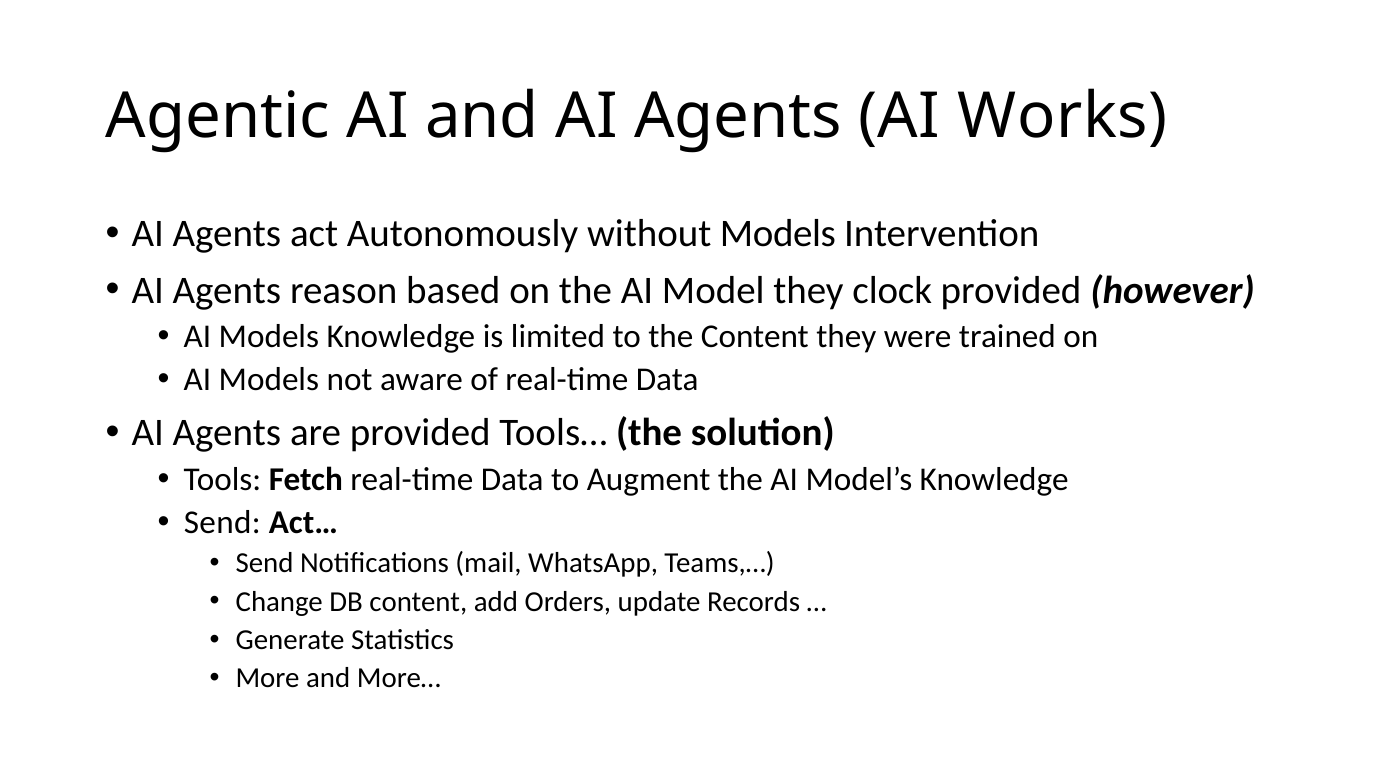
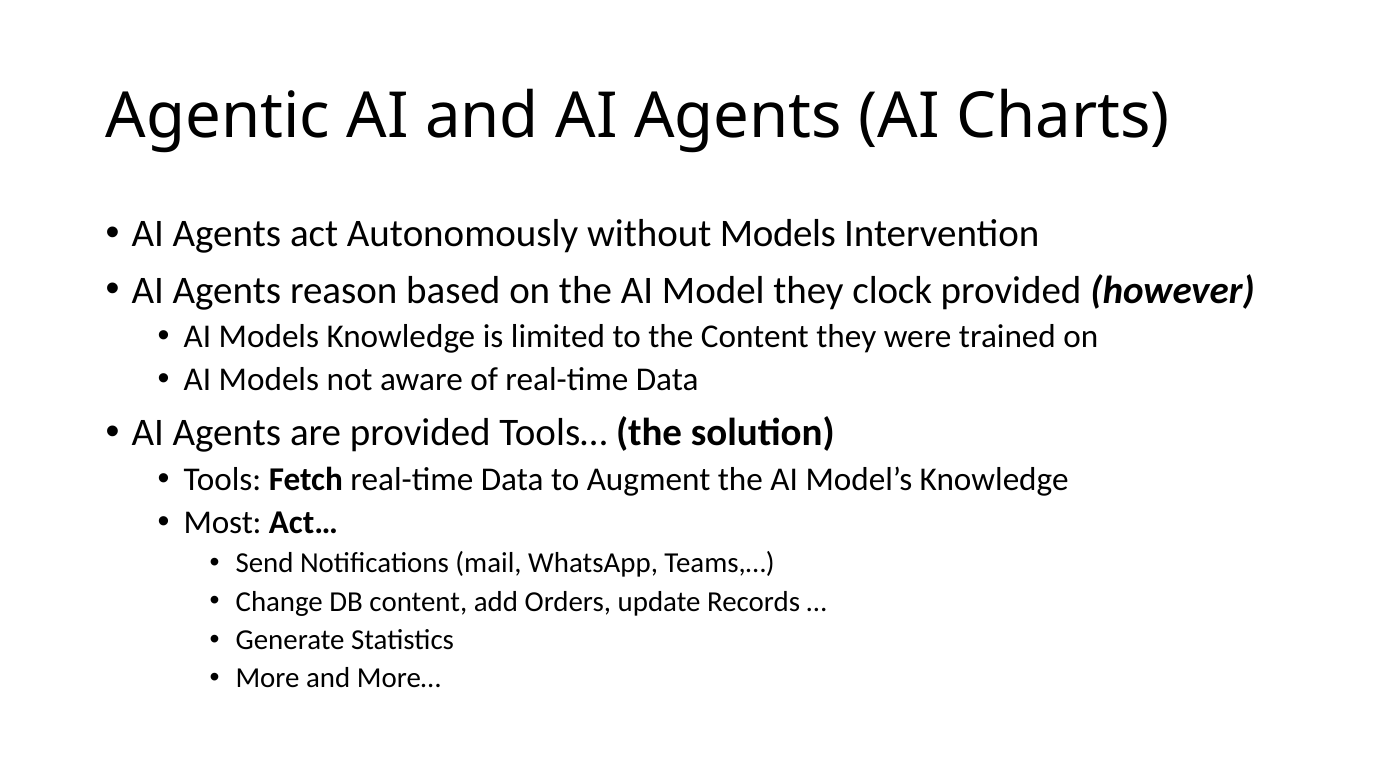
Works: Works -> Charts
Send at (222, 522): Send -> Most
